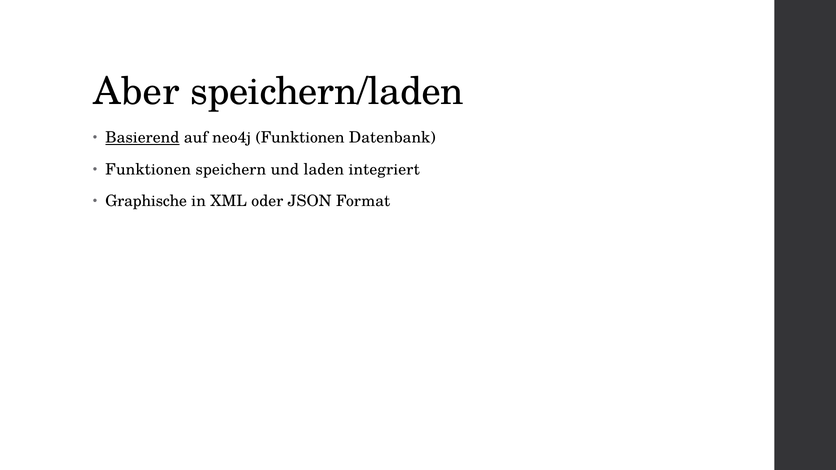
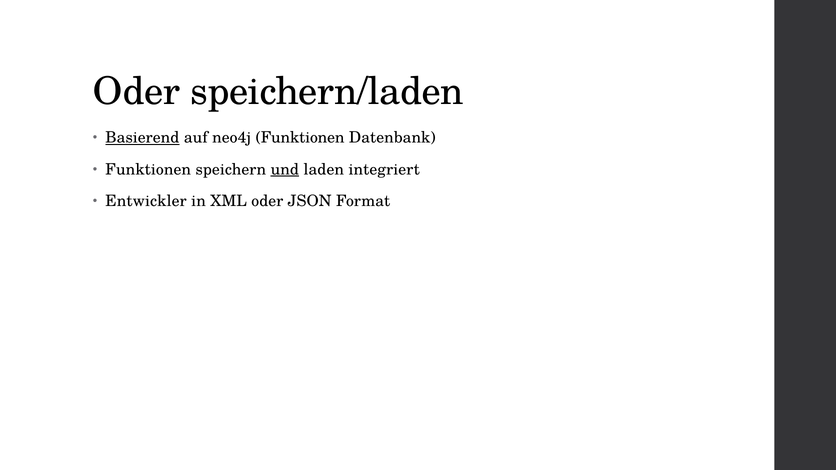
Aber at (136, 92): Aber -> Oder
und underline: none -> present
Graphische: Graphische -> Entwickler
